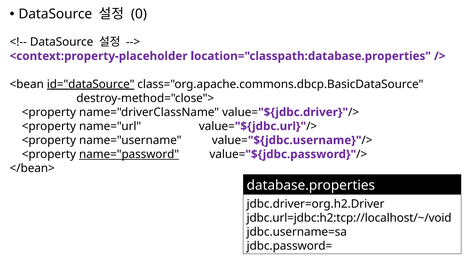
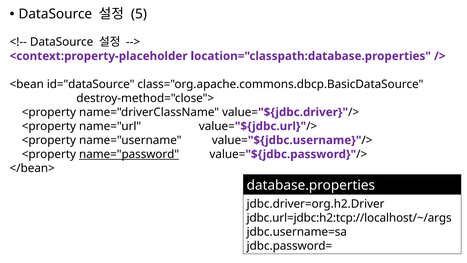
0: 0 -> 5
id="dataSource underline: present -> none
jdbc.url=jdbc:h2:tcp://localhost/~/void: jdbc.url=jdbc:h2:tcp://localhost/~/void -> jdbc.url=jdbc:h2:tcp://localhost/~/args
